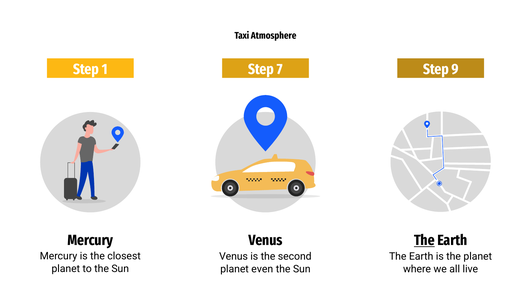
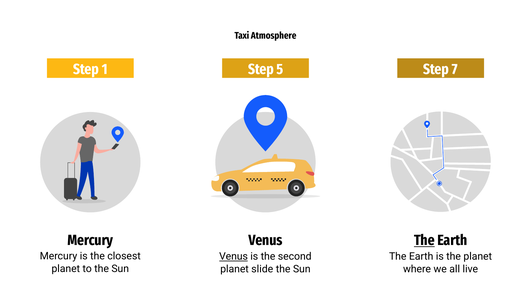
7: 7 -> 5
9: 9 -> 7
Venus at (234, 256) underline: none -> present
even: even -> slide
